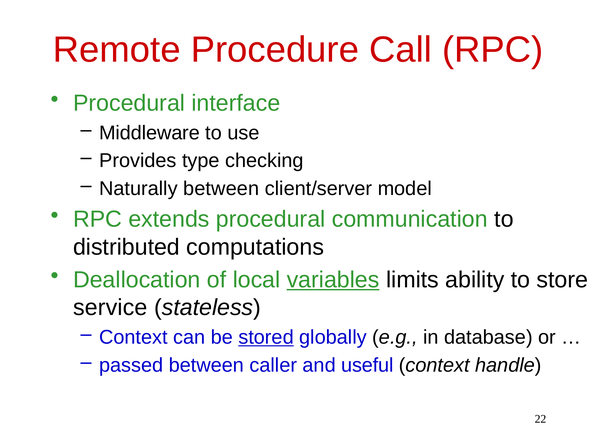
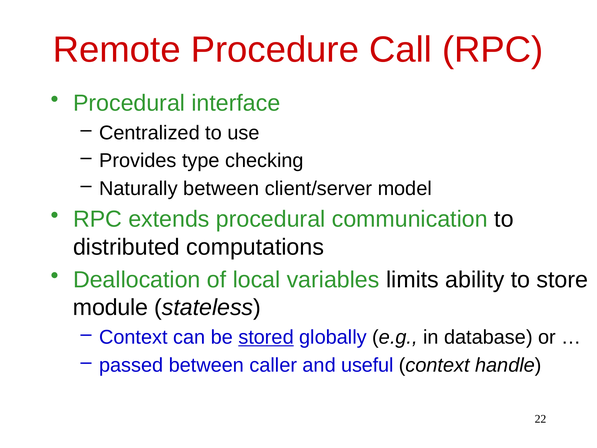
Middleware: Middleware -> Centralized
variables underline: present -> none
service: service -> module
